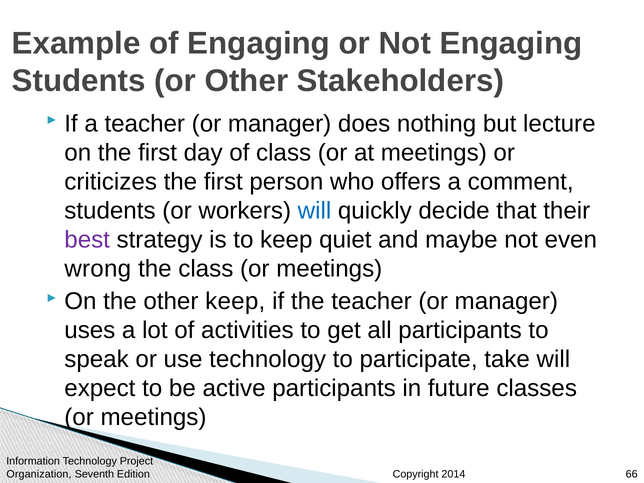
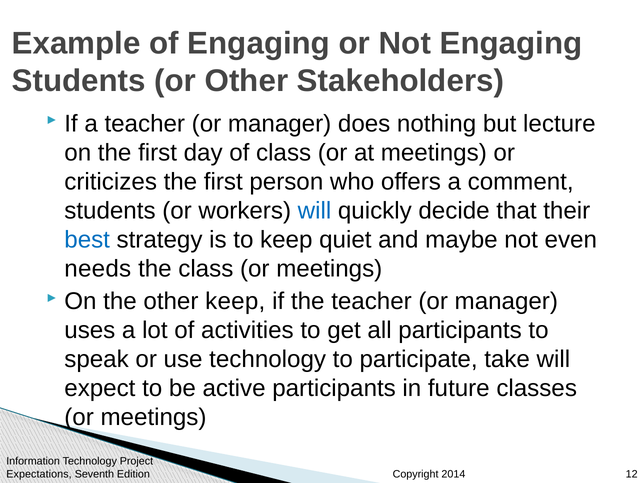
best colour: purple -> blue
wrong: wrong -> needs
Organization: Organization -> Expectations
66: 66 -> 12
